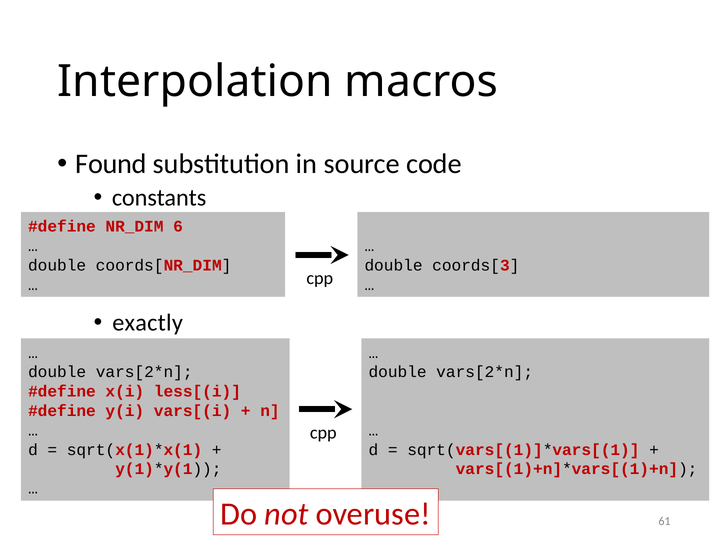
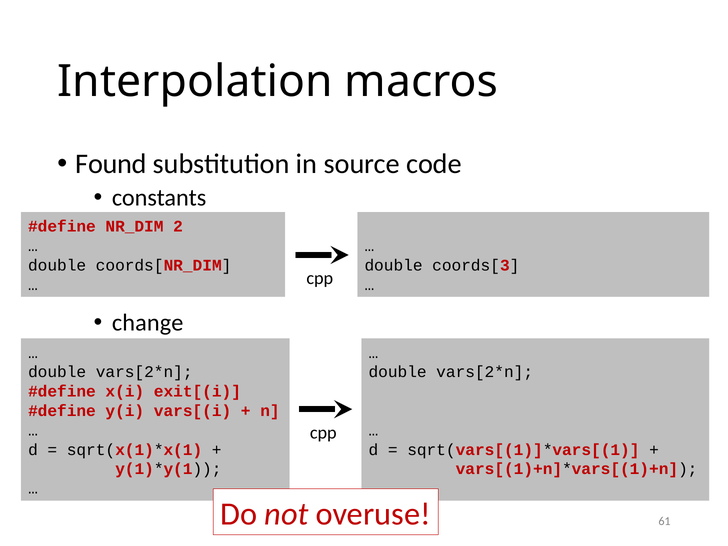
6: 6 -> 2
exactly: exactly -> change
less[(i: less[(i -> exit[(i
